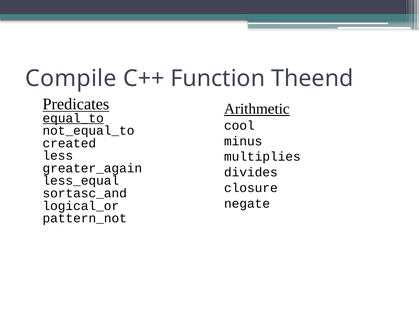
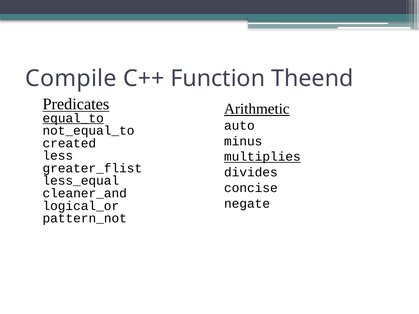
cool: cool -> auto
multiplies underline: none -> present
greater_again: greater_again -> greater_flist
closure: closure -> concise
sortasc_and: sortasc_and -> cleaner_and
